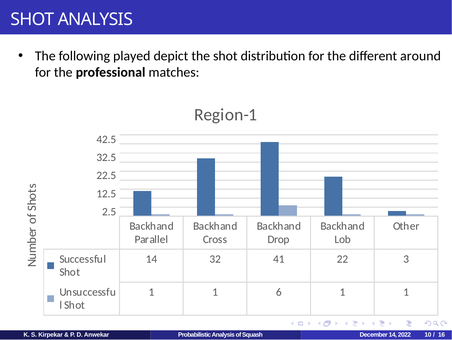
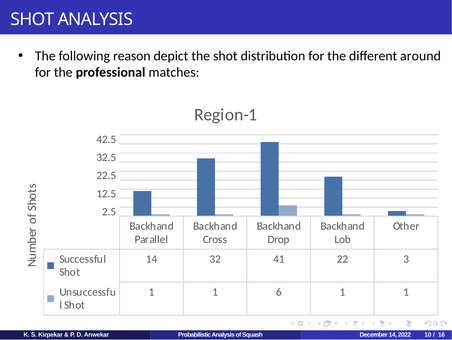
played: played -> reason
